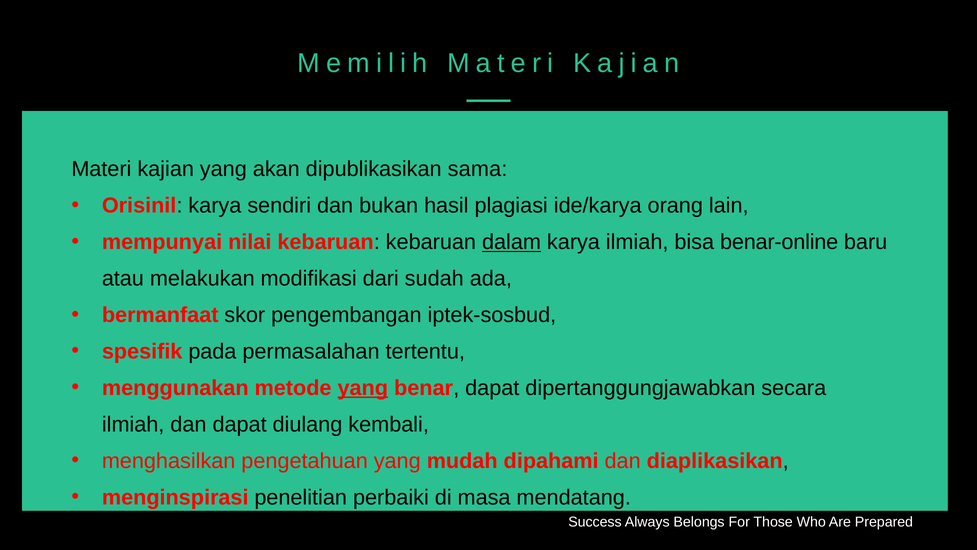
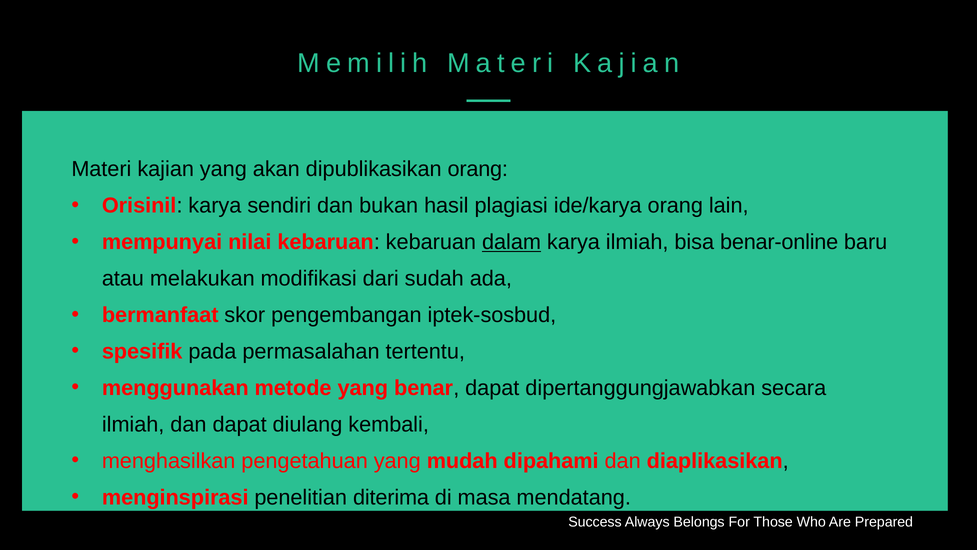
dipublikasikan sama: sama -> orang
yang at (363, 388) underline: present -> none
perbaiki: perbaiki -> diterima
